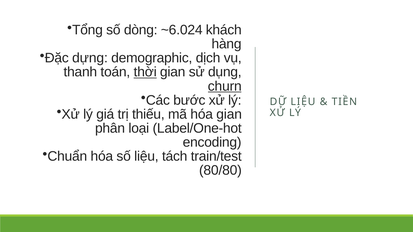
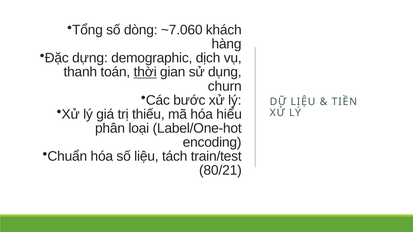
~6.024: ~6.024 -> ~7.060
churn underline: present -> none
hóa gian: gian -> hiểu
80/80: 80/80 -> 80/21
